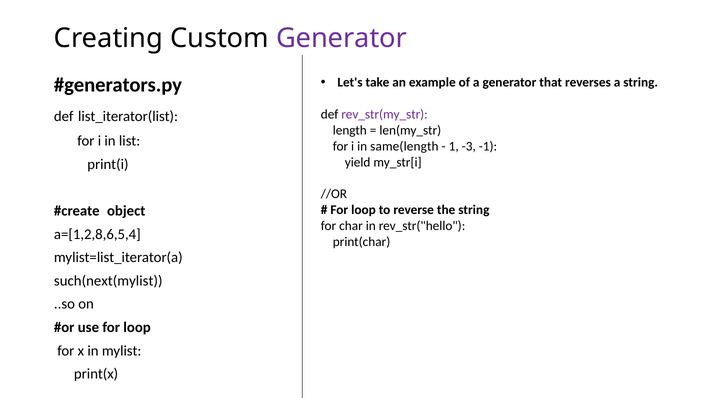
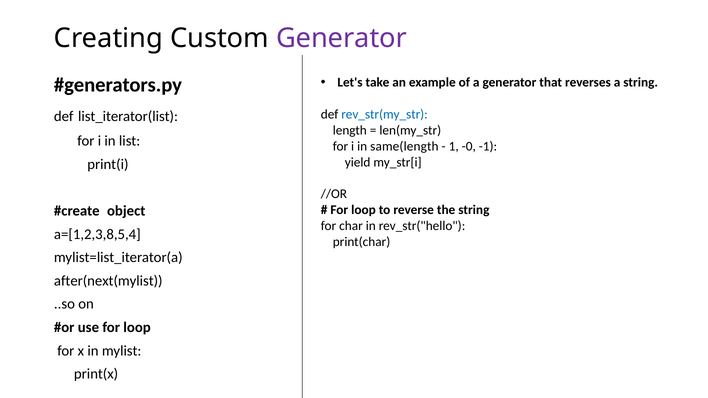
rev_str(my_str colour: purple -> blue
-3: -3 -> -0
a=[1,2,8,6,5,4: a=[1,2,8,6,5,4 -> a=[1,2,3,8,5,4
such(next(mylist: such(next(mylist -> after(next(mylist
